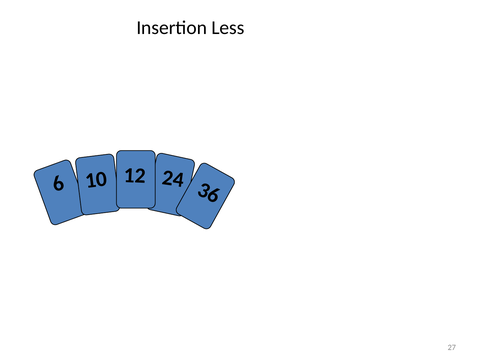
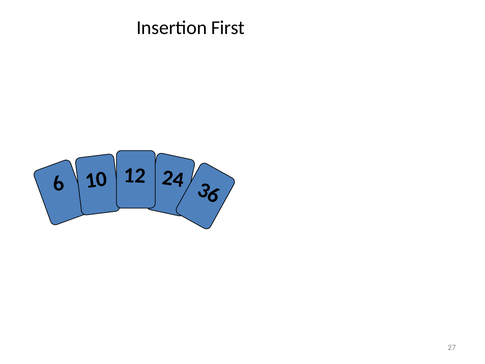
Less: Less -> First
